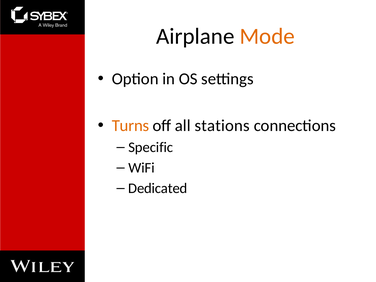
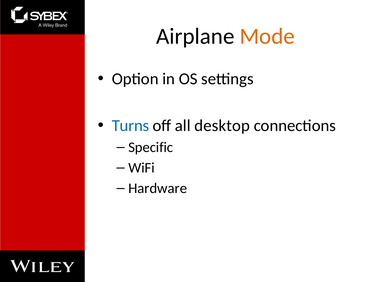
Turns colour: orange -> blue
stations: stations -> desktop
Dedicated: Dedicated -> Hardware
